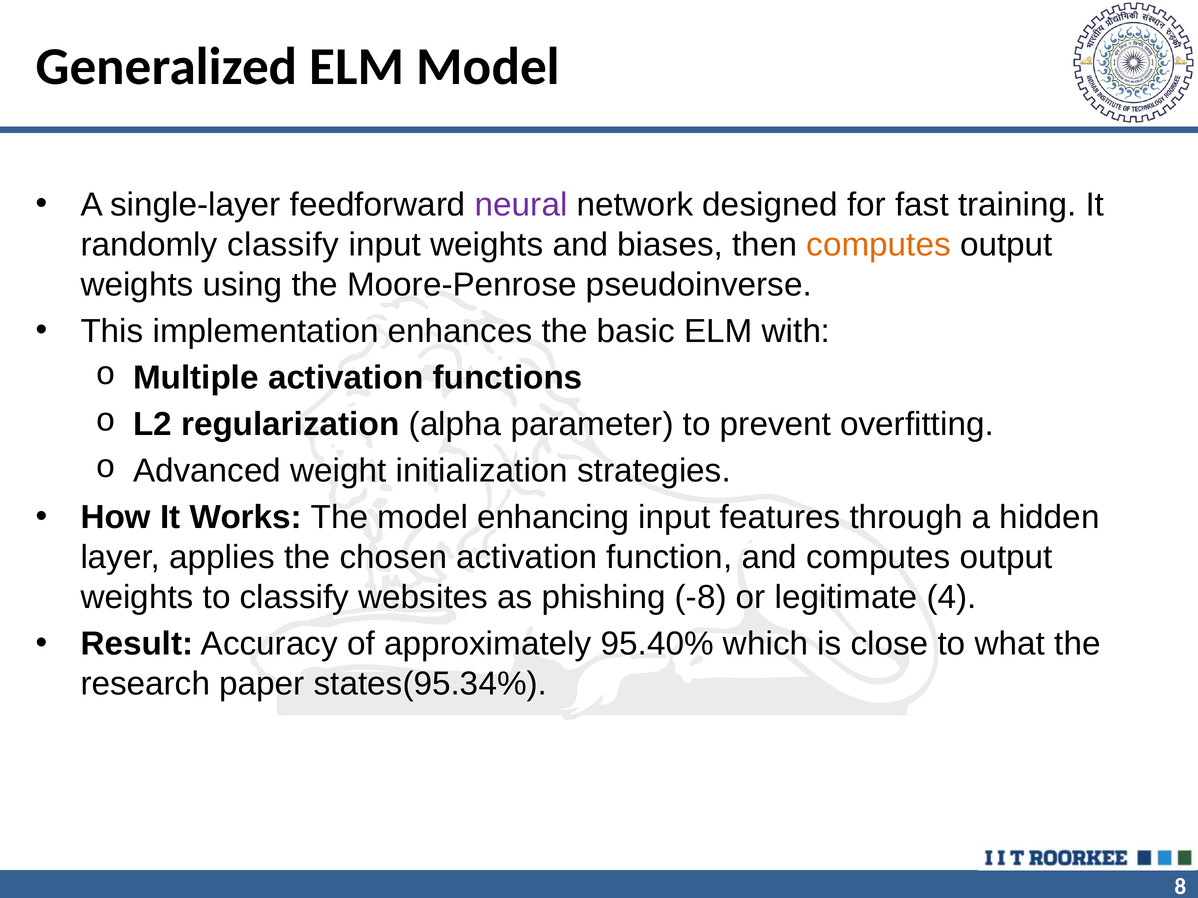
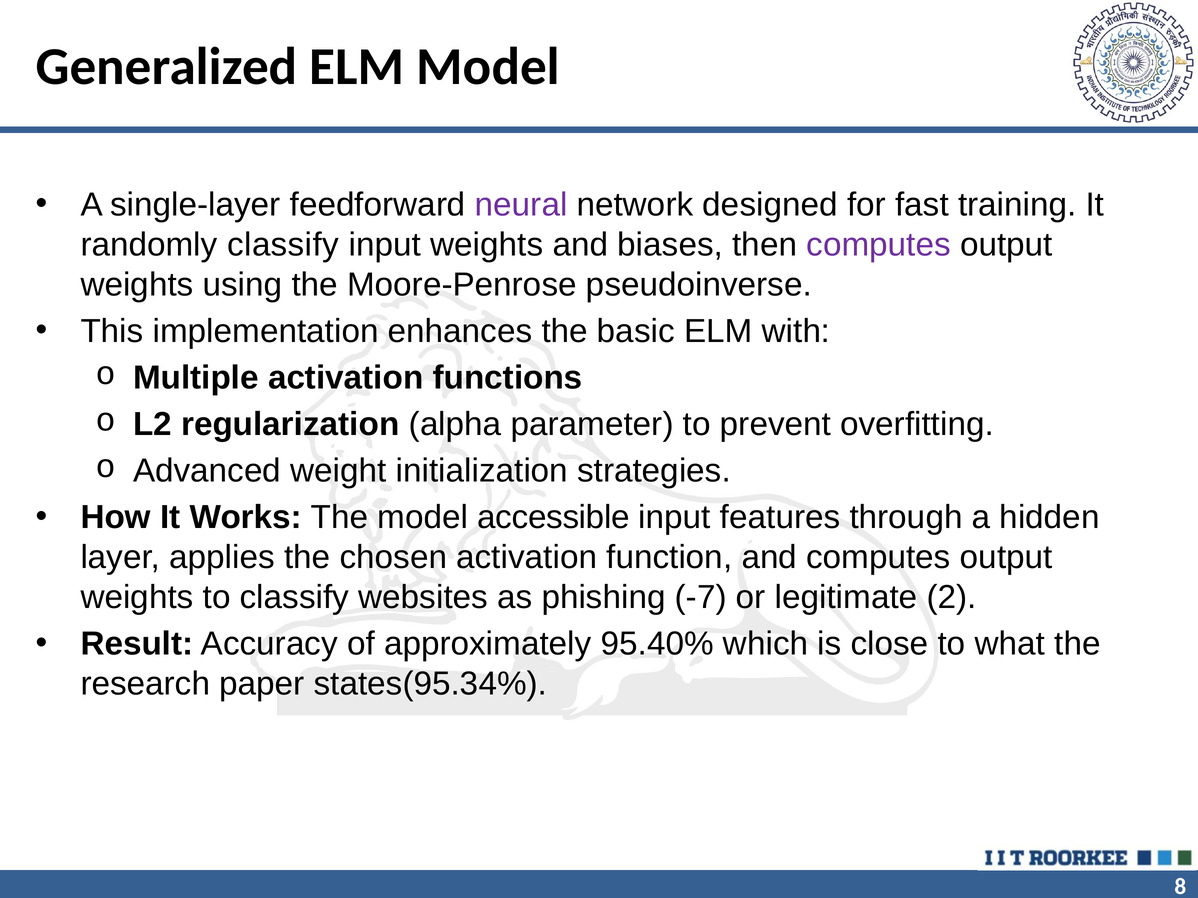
computes at (879, 245) colour: orange -> purple
enhancing: enhancing -> accessible
-8: -8 -> -7
4: 4 -> 2
